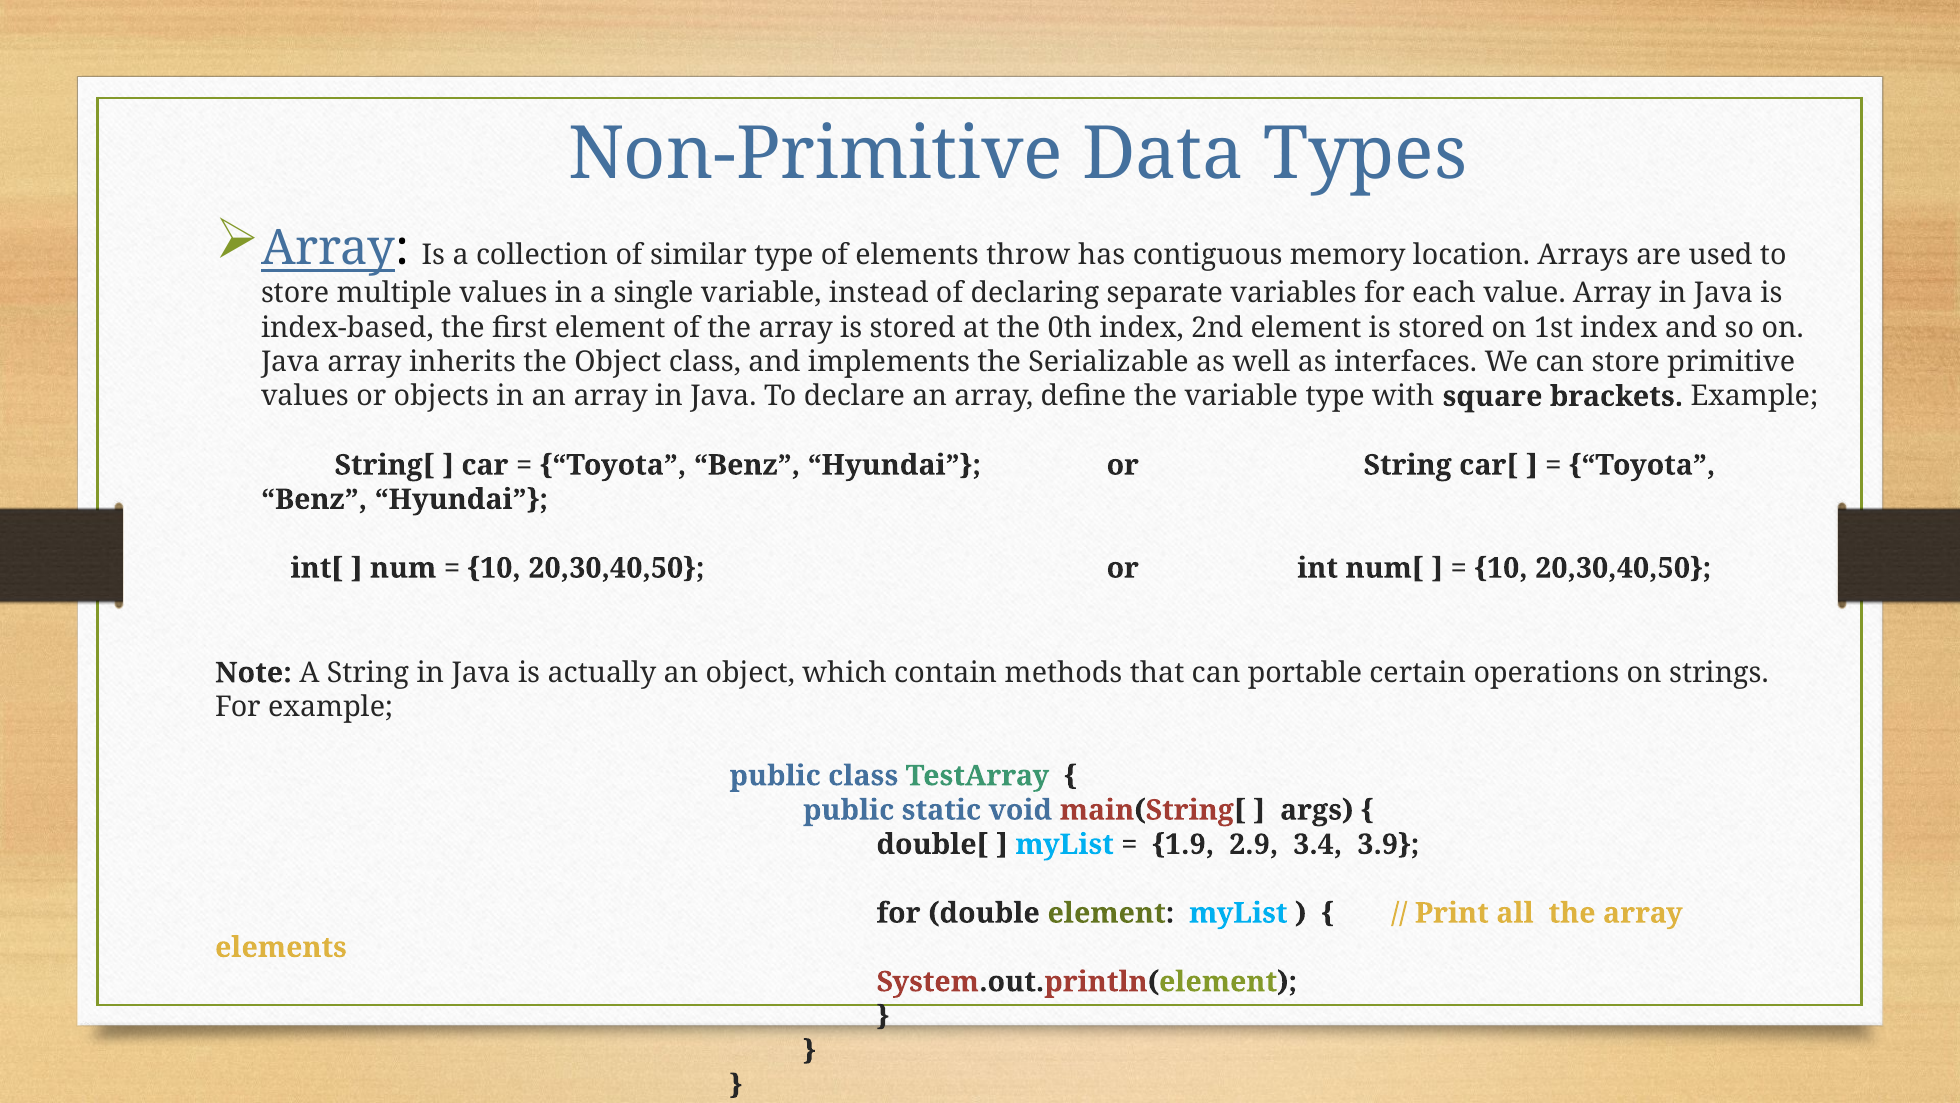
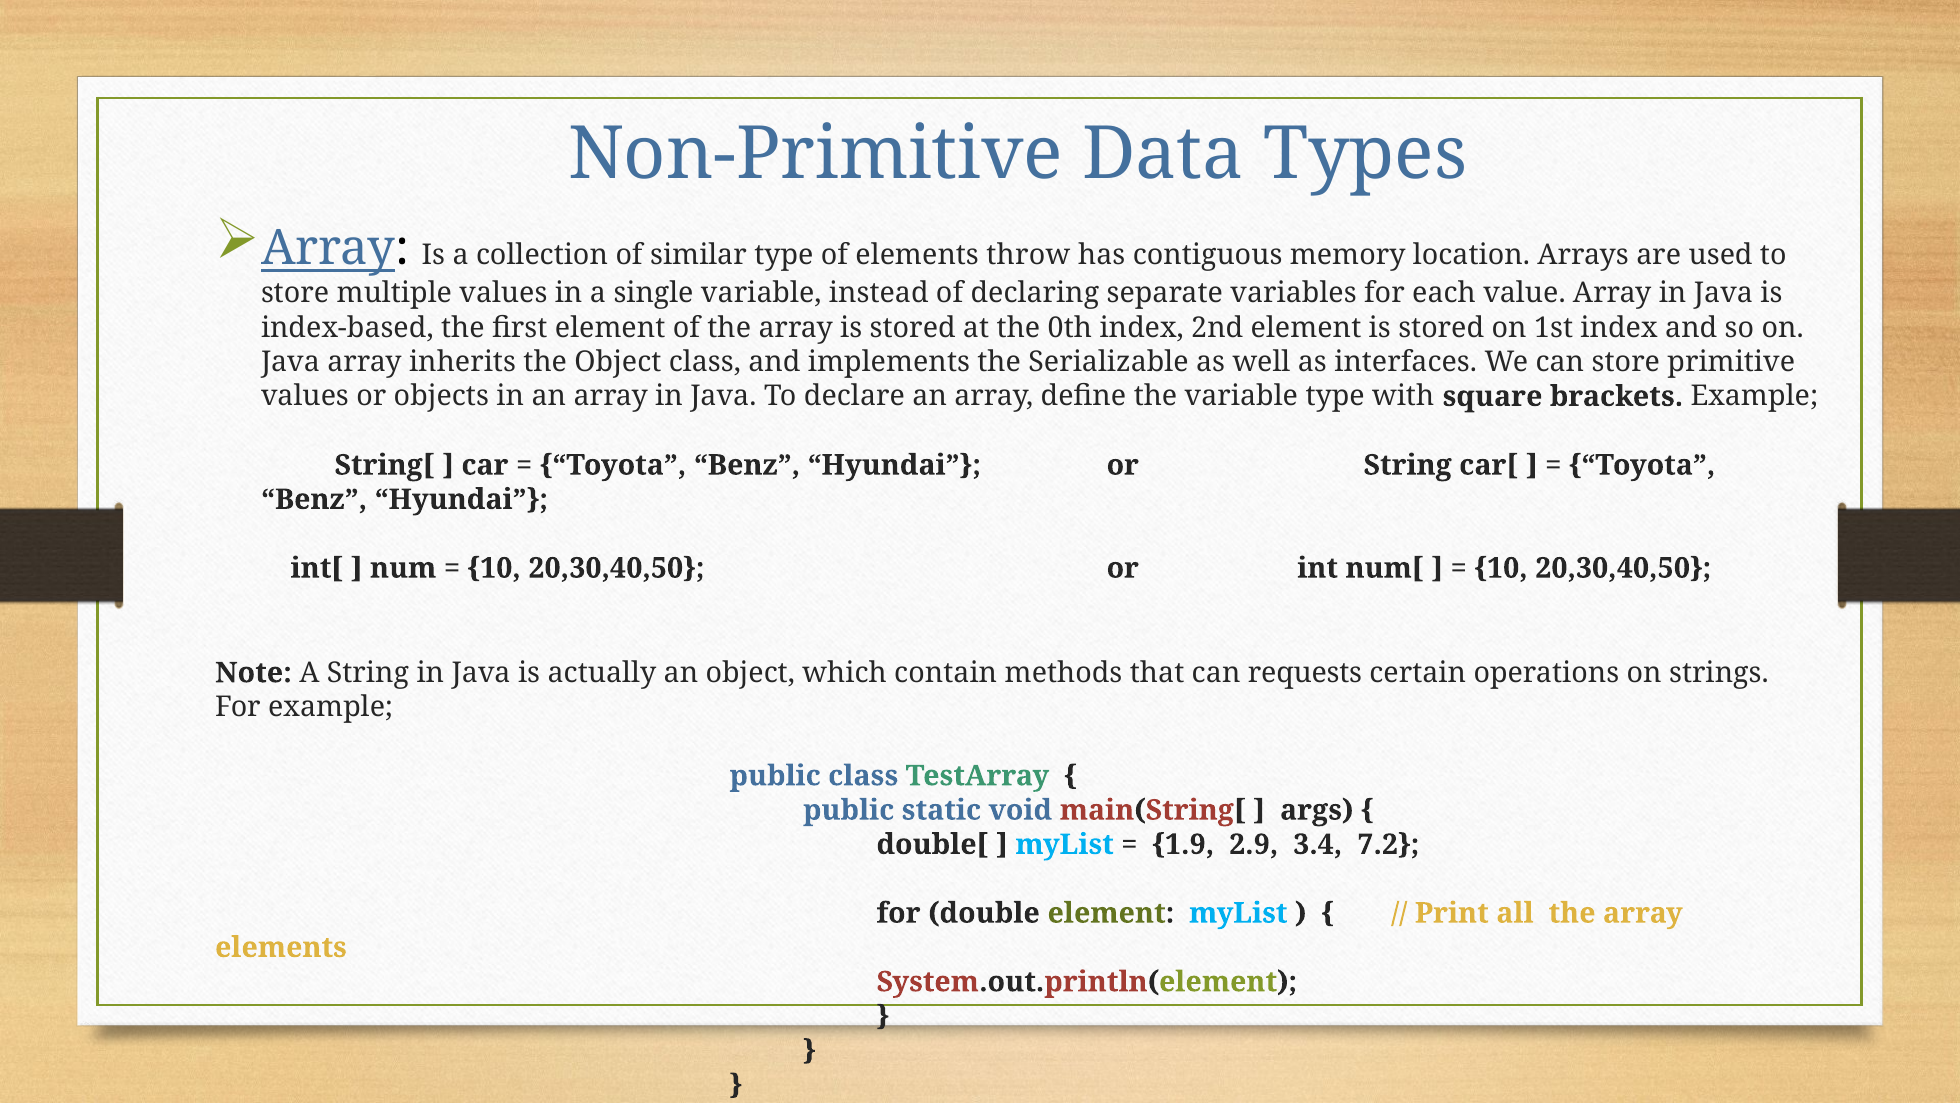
portable: portable -> requests
3.9: 3.9 -> 7.2
